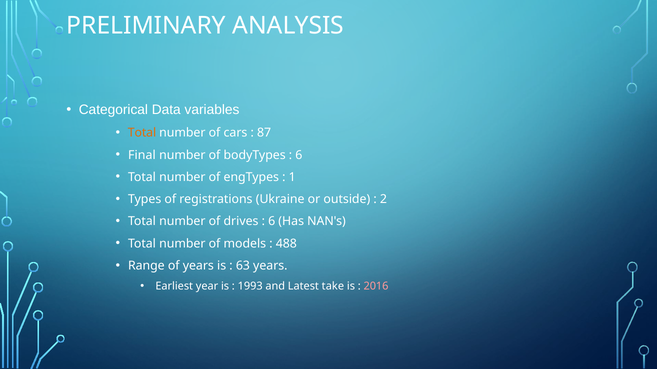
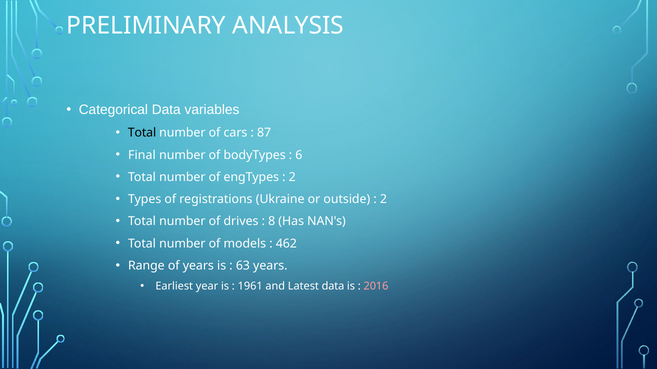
Total at (142, 133) colour: orange -> black
1 at (292, 177): 1 -> 2
6 at (272, 222): 6 -> 8
488: 488 -> 462
1993: 1993 -> 1961
Latest take: take -> data
